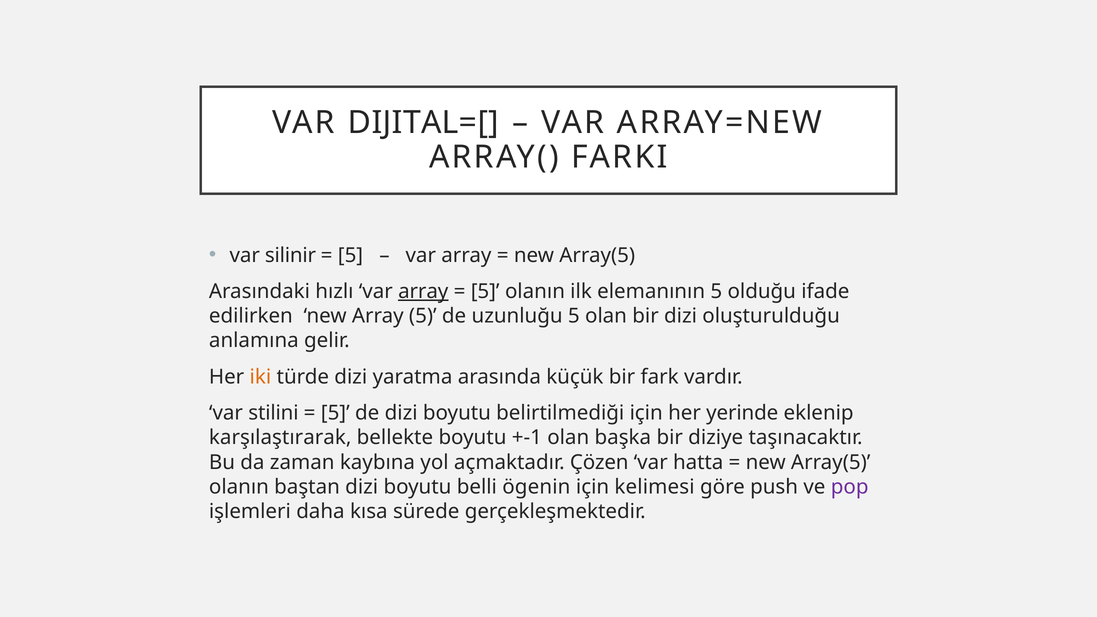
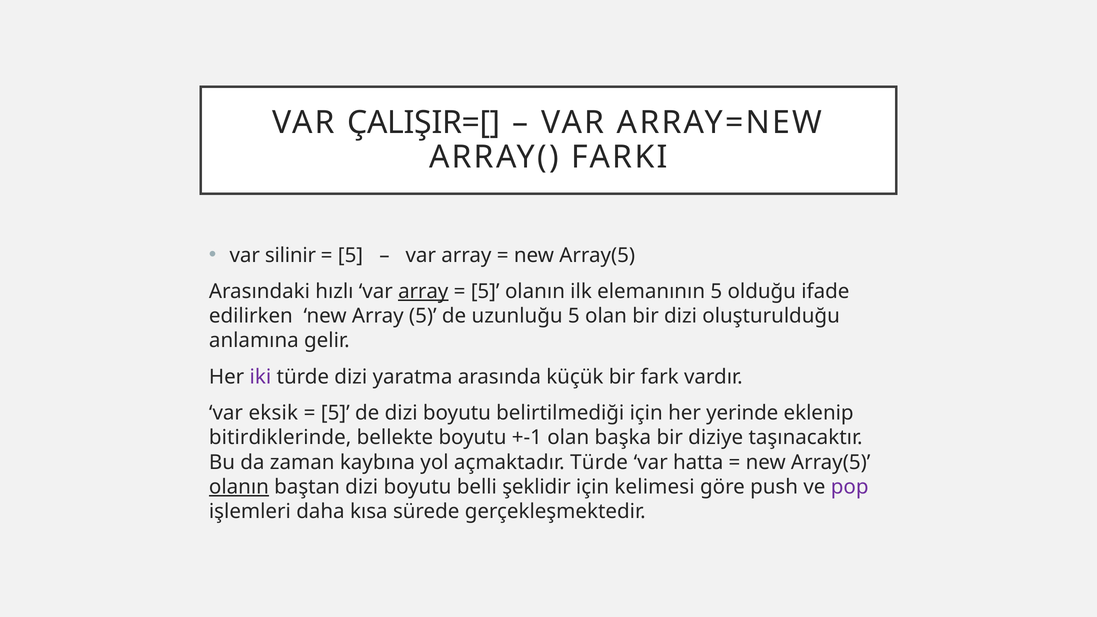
DIJITAL=[: DIJITAL=[ -> ÇALIŞIR=[
iki colour: orange -> purple
stilini: stilini -> eksik
karşılaştırarak: karşılaştırarak -> bitirdiklerinde
açmaktadır Çözen: Çözen -> Türde
olanın at (239, 487) underline: none -> present
ögenin: ögenin -> şeklidir
